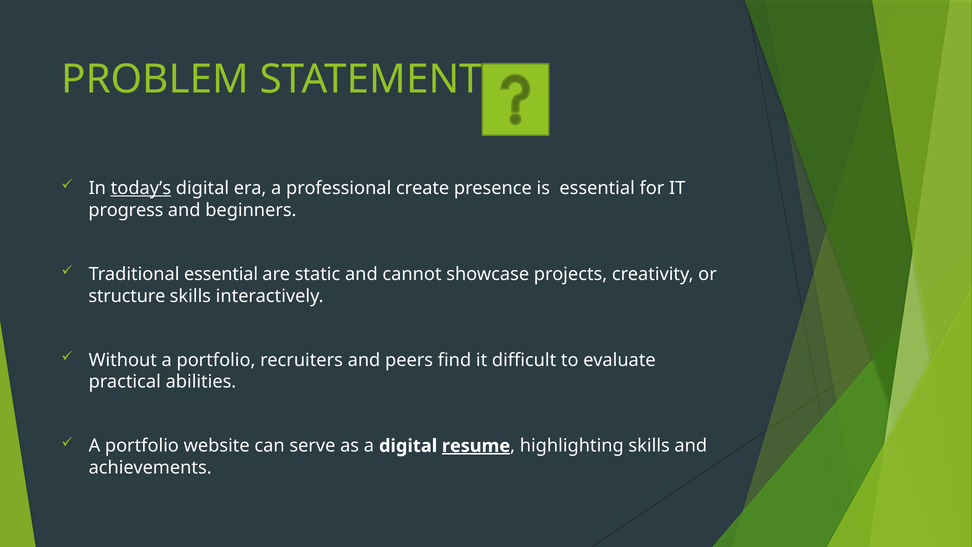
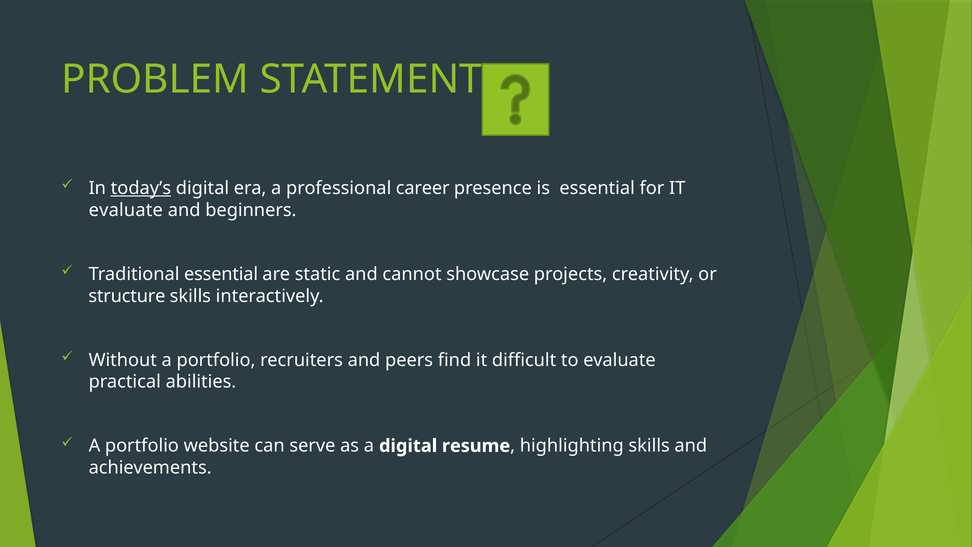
create: create -> career
progress at (126, 210): progress -> evaluate
resume underline: present -> none
